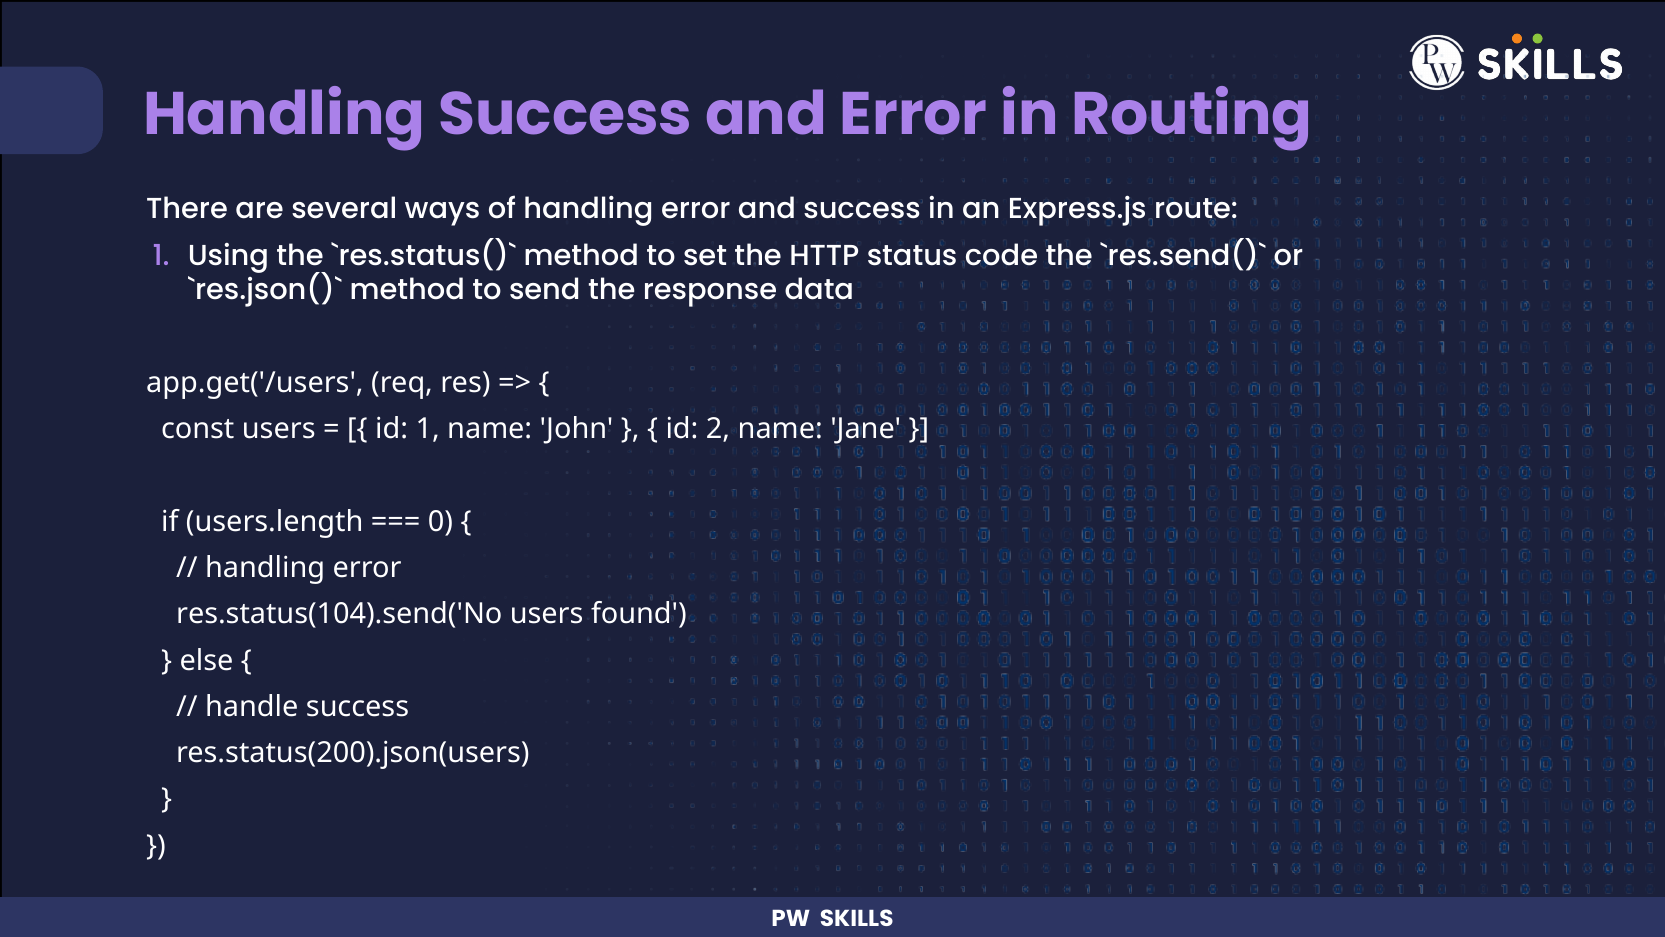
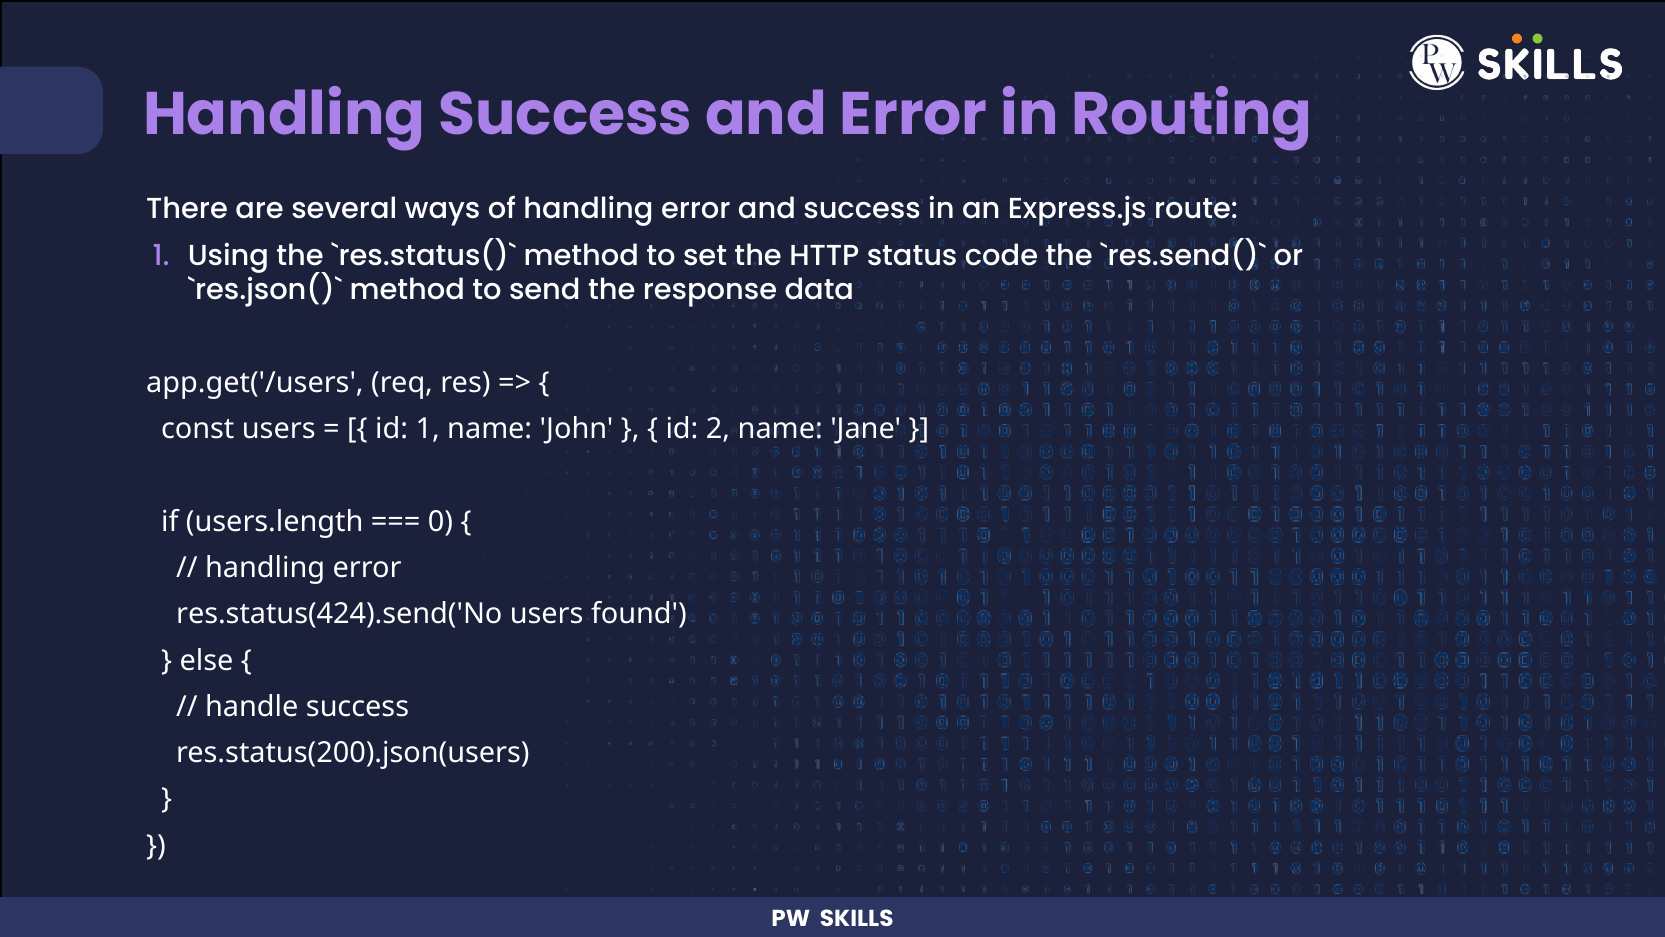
res.status(104).send('No: res.status(104).send('No -> res.status(424).send('No
